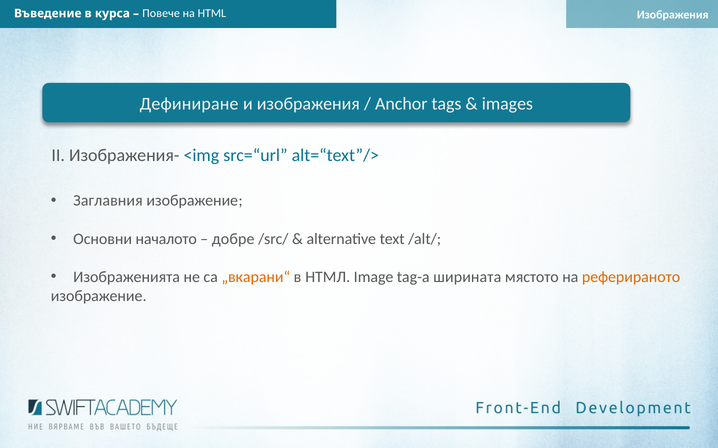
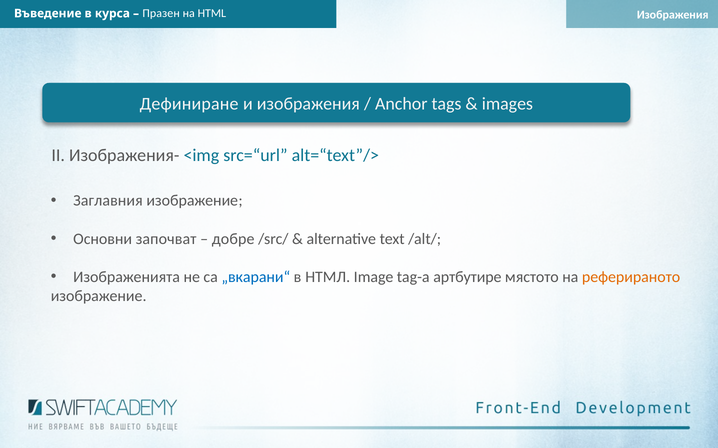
Повече: Повече -> Празен
началото: началото -> започват
„вкарани“ colour: orange -> blue
ширината: ширината -> артбутире
